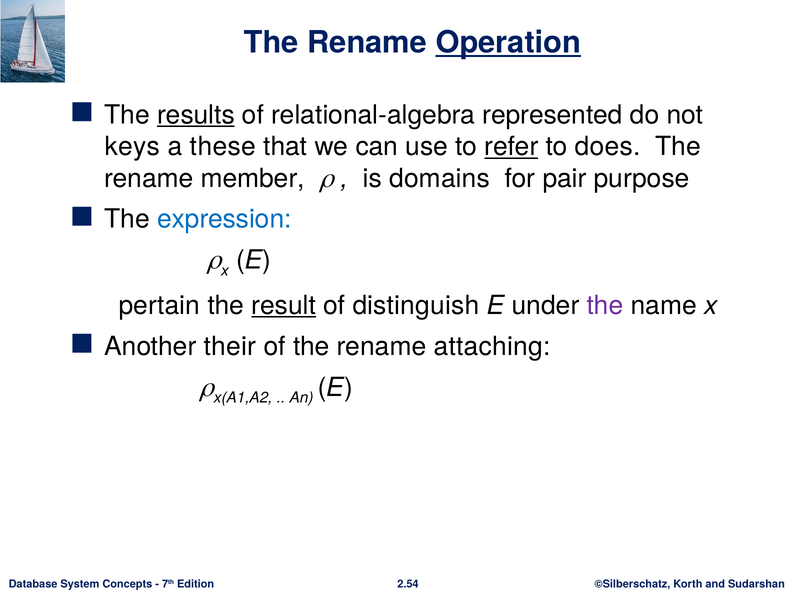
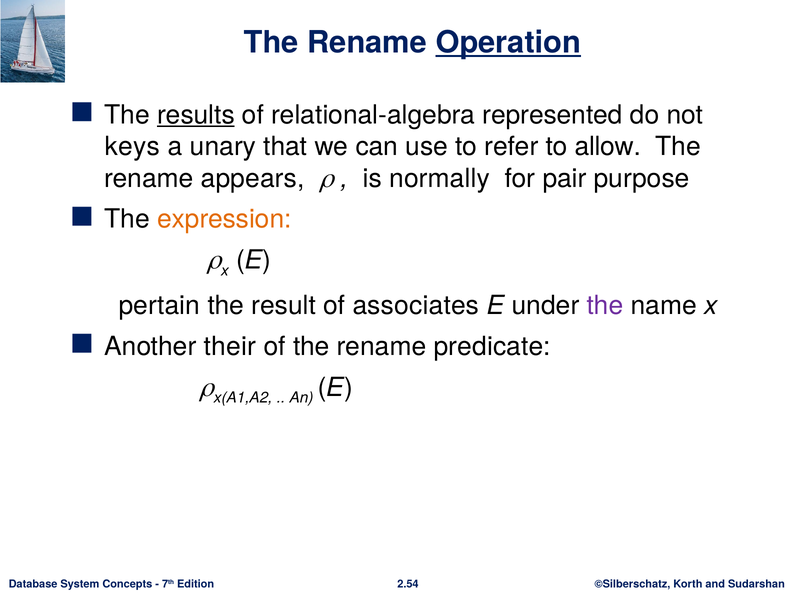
these: these -> unary
refer underline: present -> none
does: does -> allow
member: member -> appears
domains: domains -> normally
expression colour: blue -> orange
result underline: present -> none
distinguish: distinguish -> associates
attaching: attaching -> predicate
